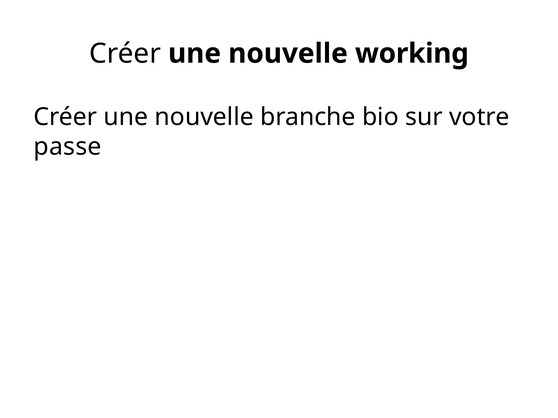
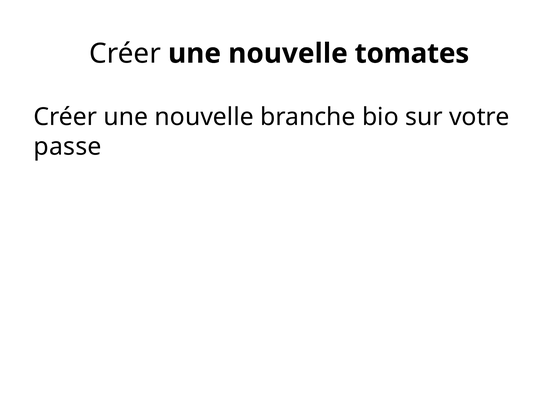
working: working -> tomates
